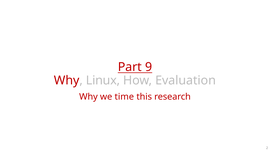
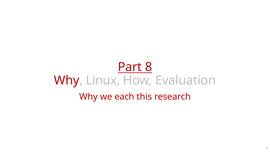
9: 9 -> 8
time: time -> each
